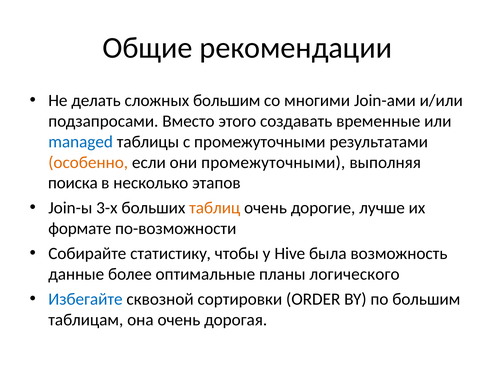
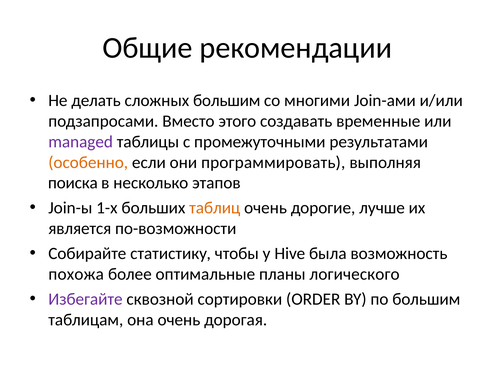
managed colour: blue -> purple
они промежуточными: промежуточными -> программировать
3-х: 3-х -> 1-х
формате: формате -> является
данные: данные -> похожа
Избегайте colour: blue -> purple
